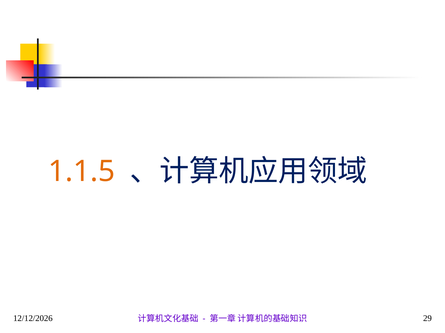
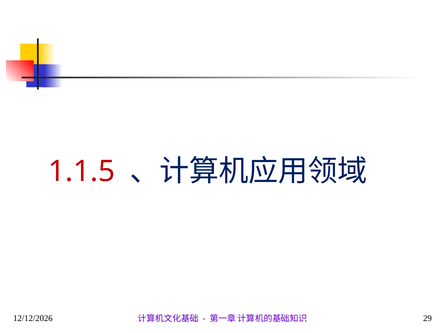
1.1.5 colour: orange -> red
